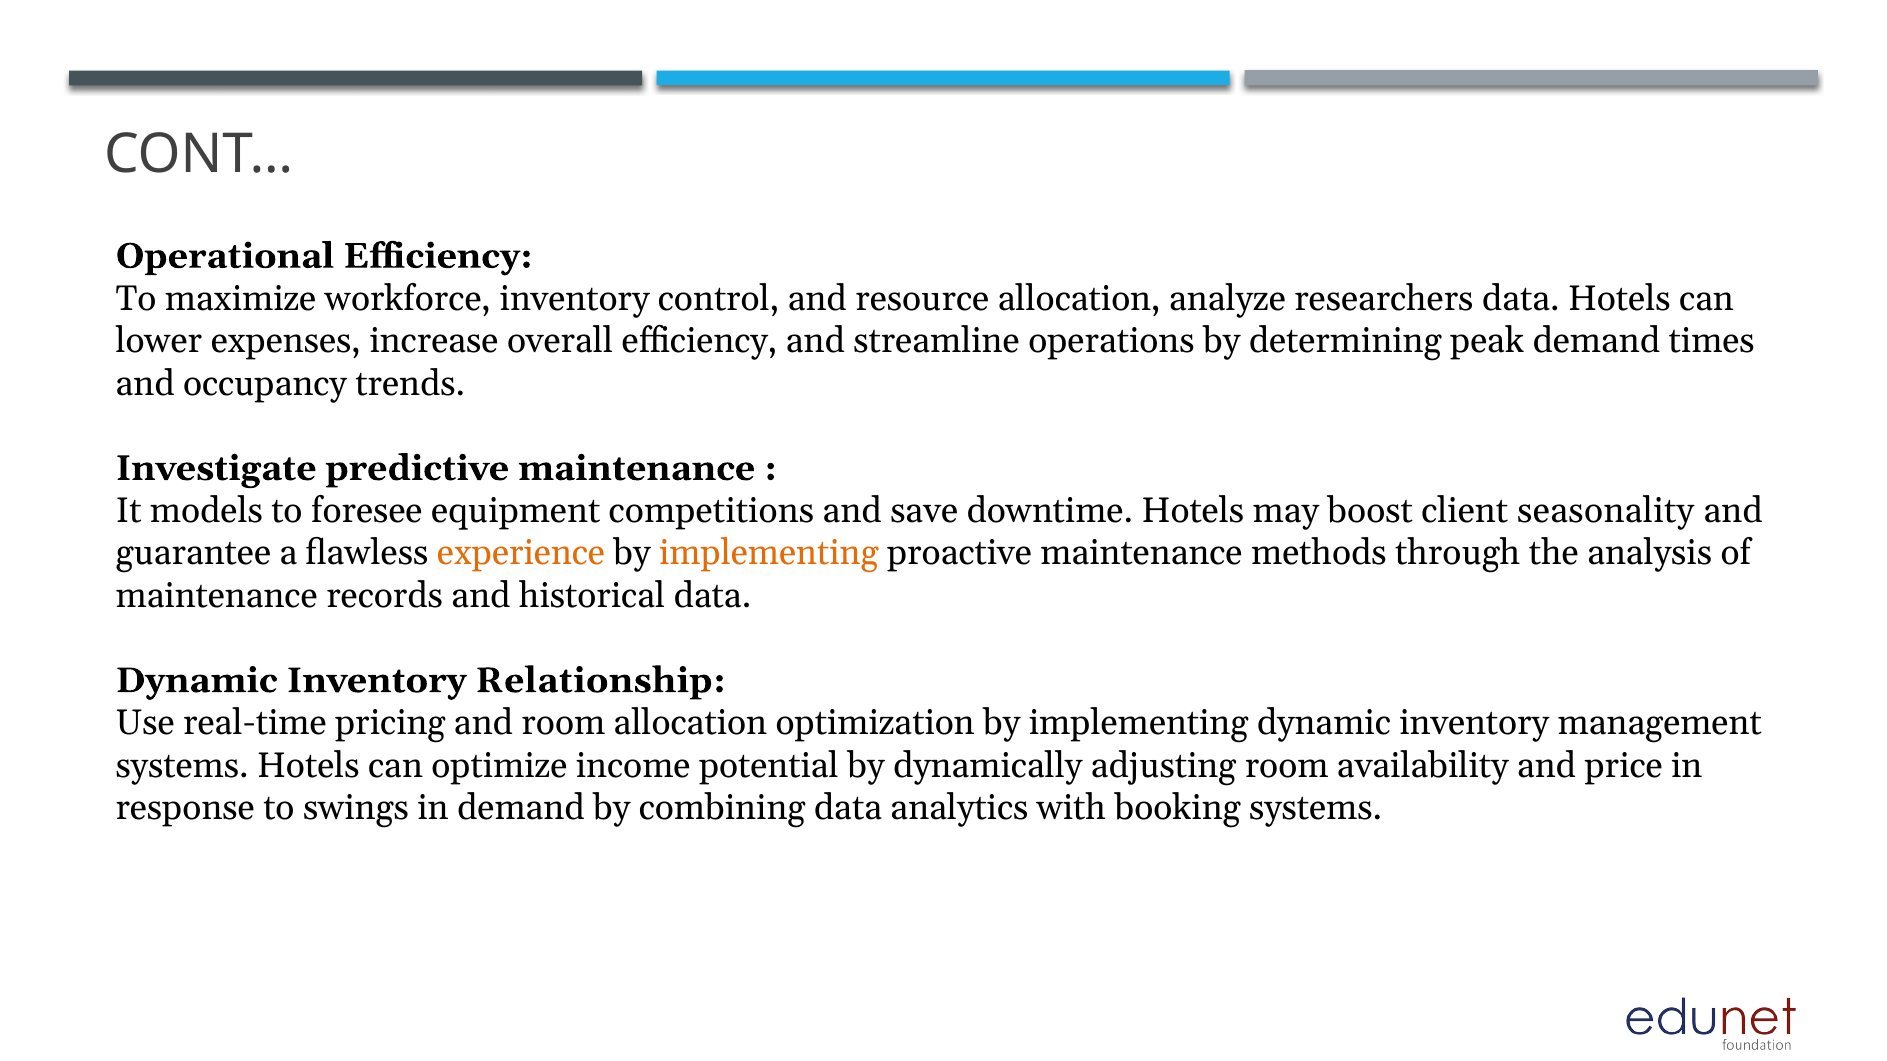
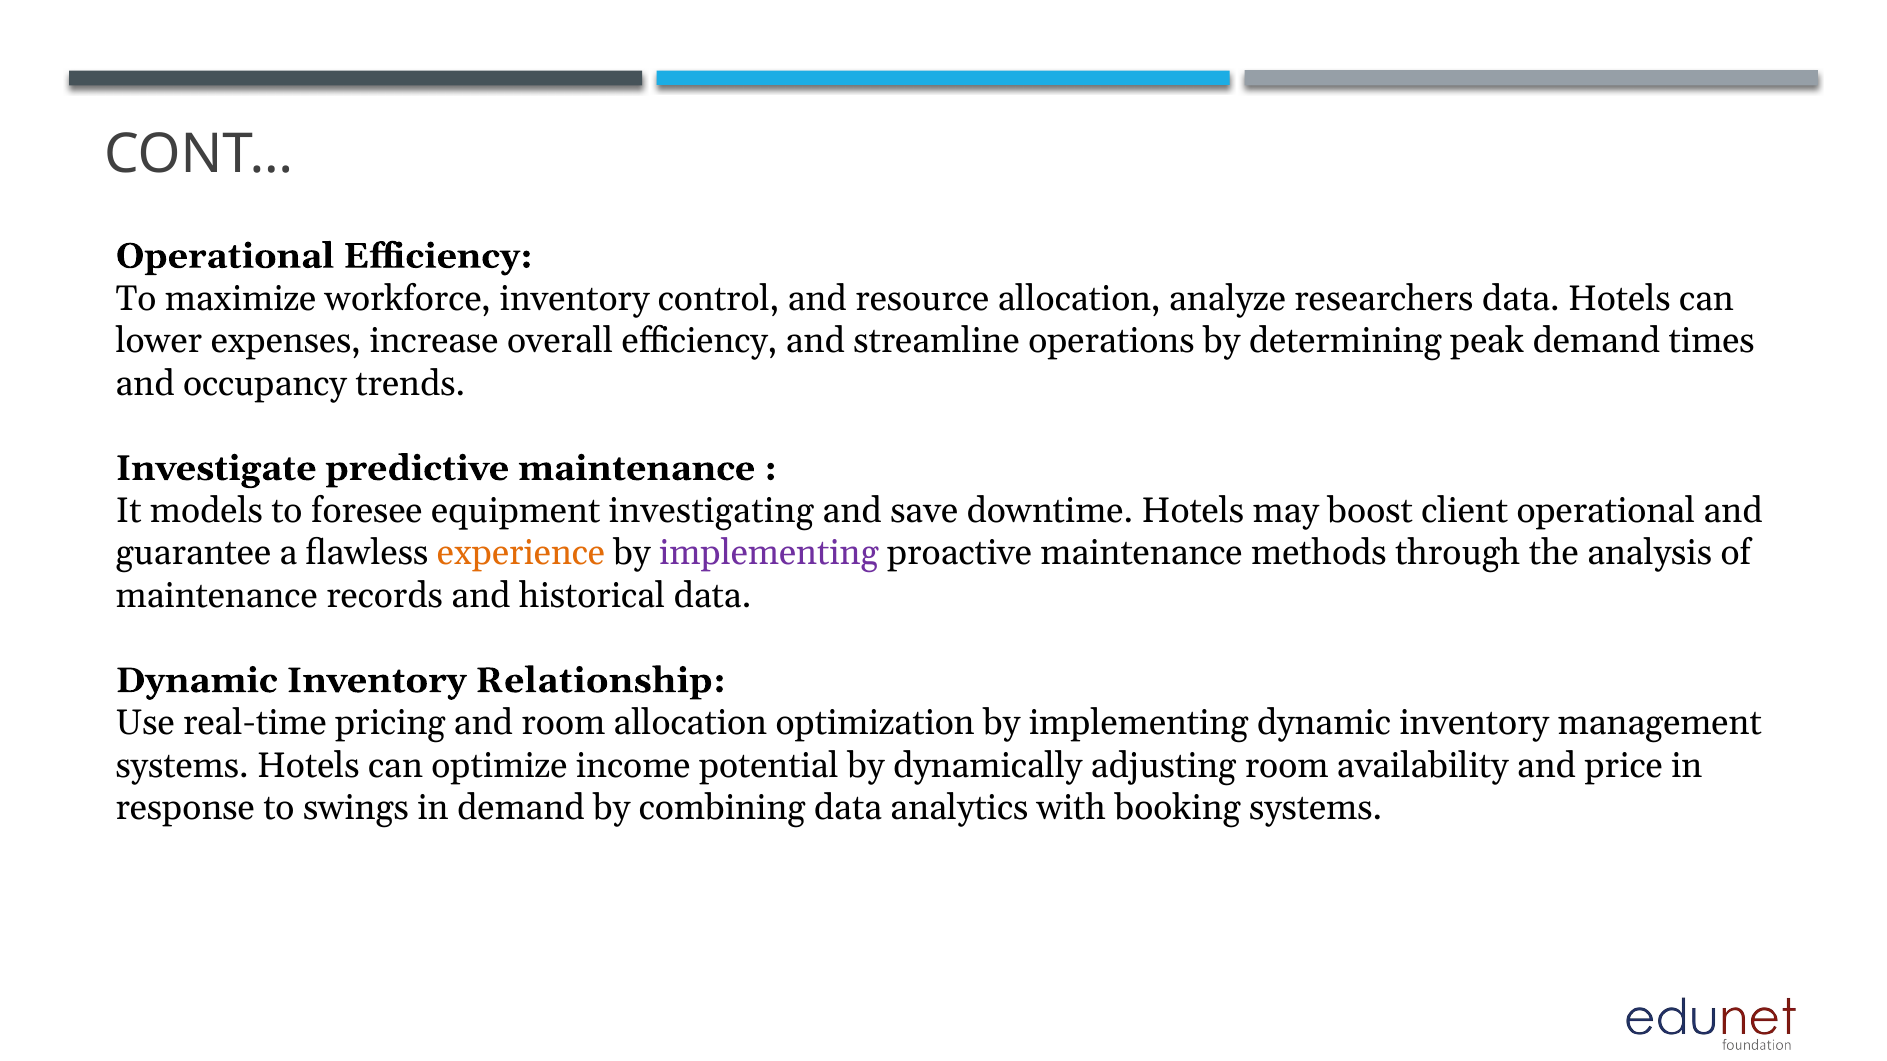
competitions: competitions -> investigating
client seasonality: seasonality -> operational
implementing at (769, 553) colour: orange -> purple
